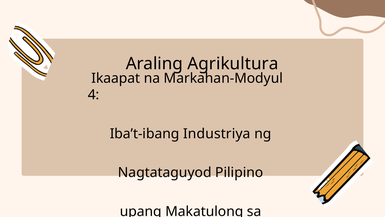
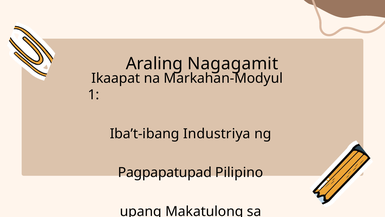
Agrikultura: Agrikultura -> Nagagamit
4: 4 -> 1
Nagtataguyod: Nagtataguyod -> Pagpapatupad
